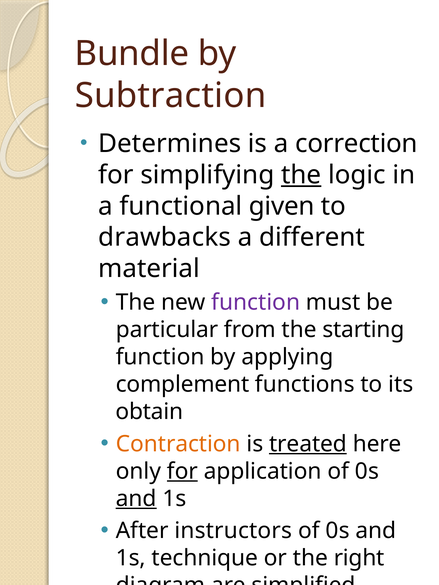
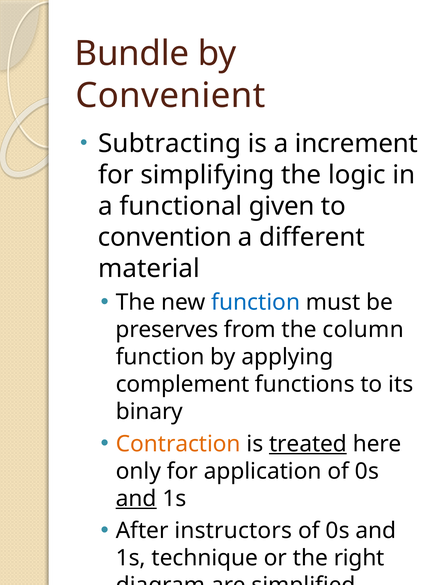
Subtraction: Subtraction -> Convenient
Determines: Determines -> Subtracting
correction: correction -> increment
the at (301, 175) underline: present -> none
drawbacks: drawbacks -> convention
function at (256, 303) colour: purple -> blue
particular: particular -> preserves
starting: starting -> column
obtain: obtain -> binary
for at (182, 472) underline: present -> none
